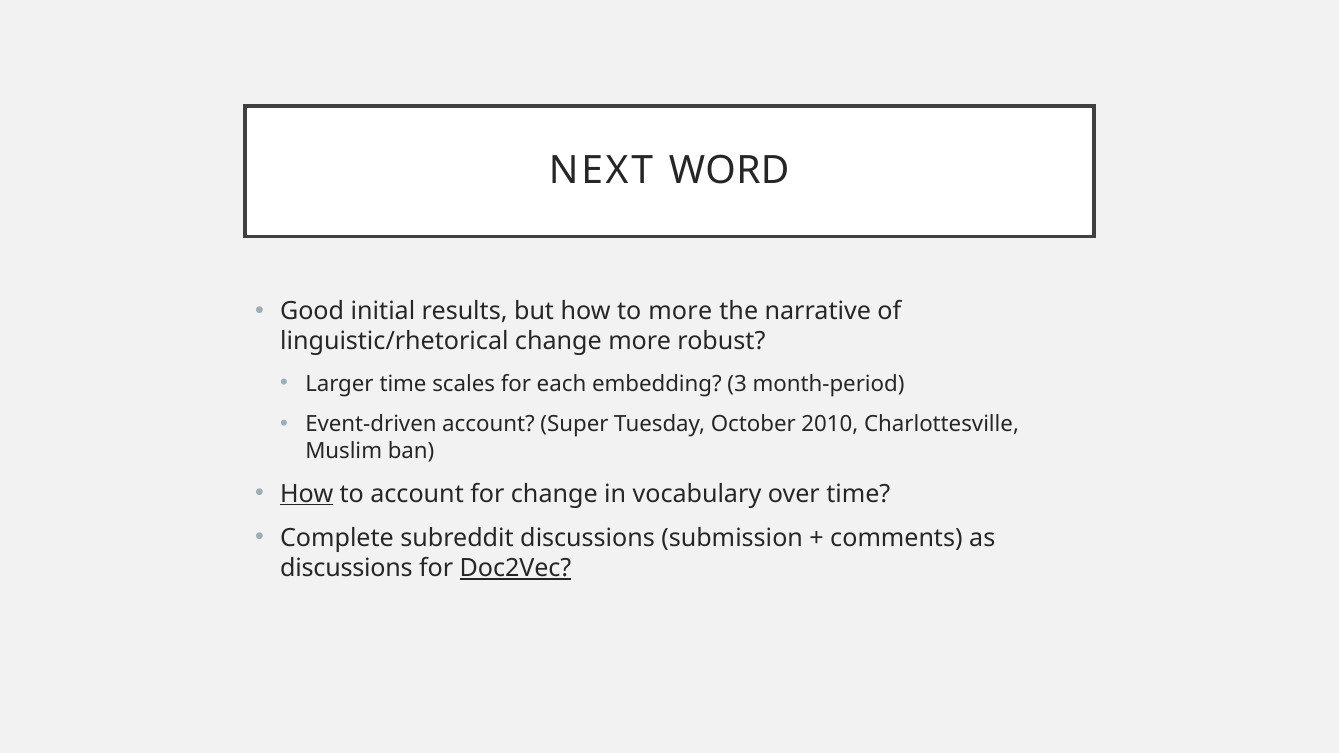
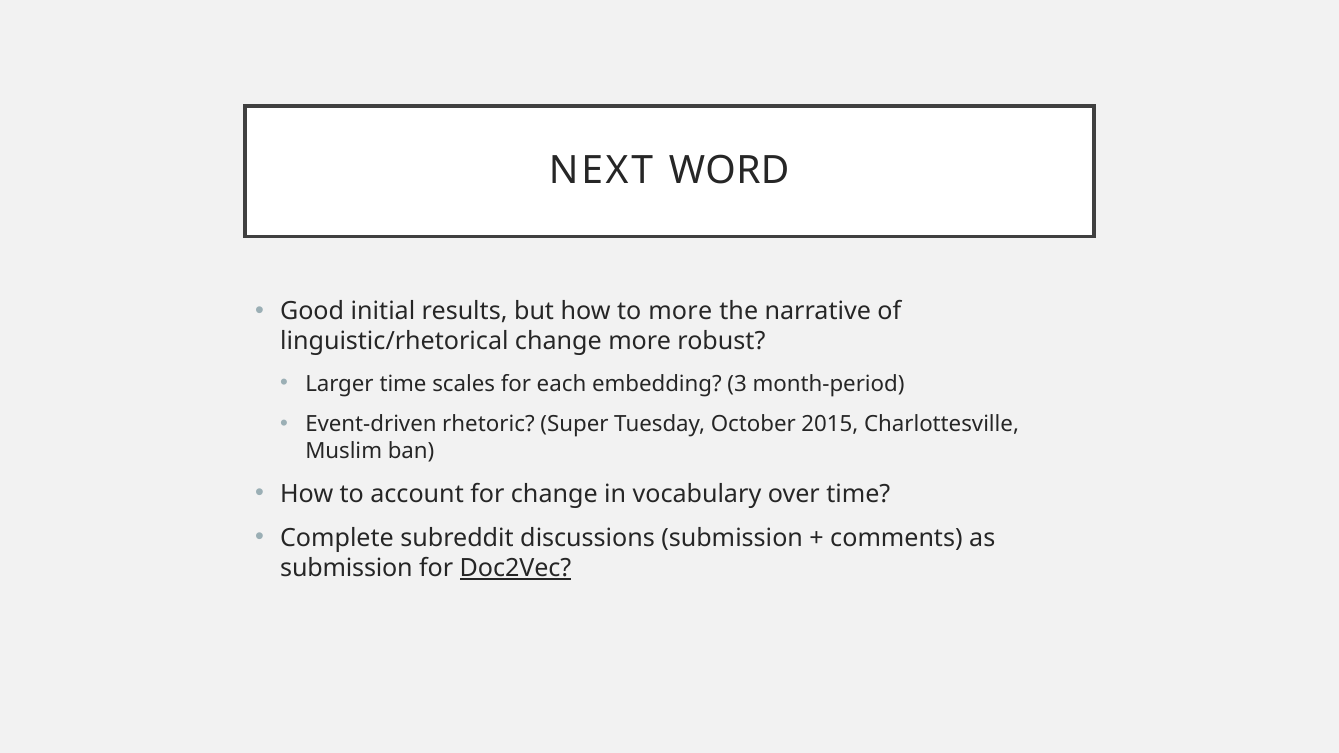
Event-driven account: account -> rhetoric
2010: 2010 -> 2015
How at (307, 494) underline: present -> none
discussions at (346, 568): discussions -> submission
